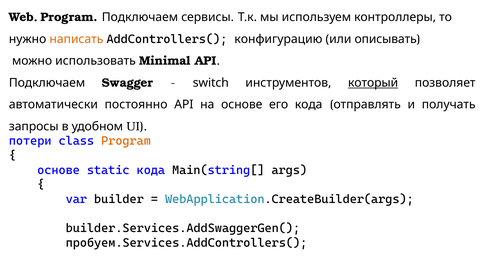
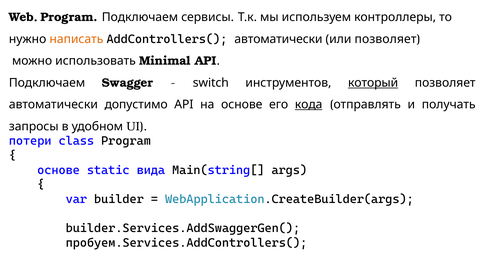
AddControllers( конфигурацию: конфигурацию -> автоматически
или описывать: описывать -> позволяет
постоянно: постоянно -> допустимо
кода at (309, 104) underline: none -> present
Program at (126, 141) colour: orange -> black
static кода: кода -> вида
